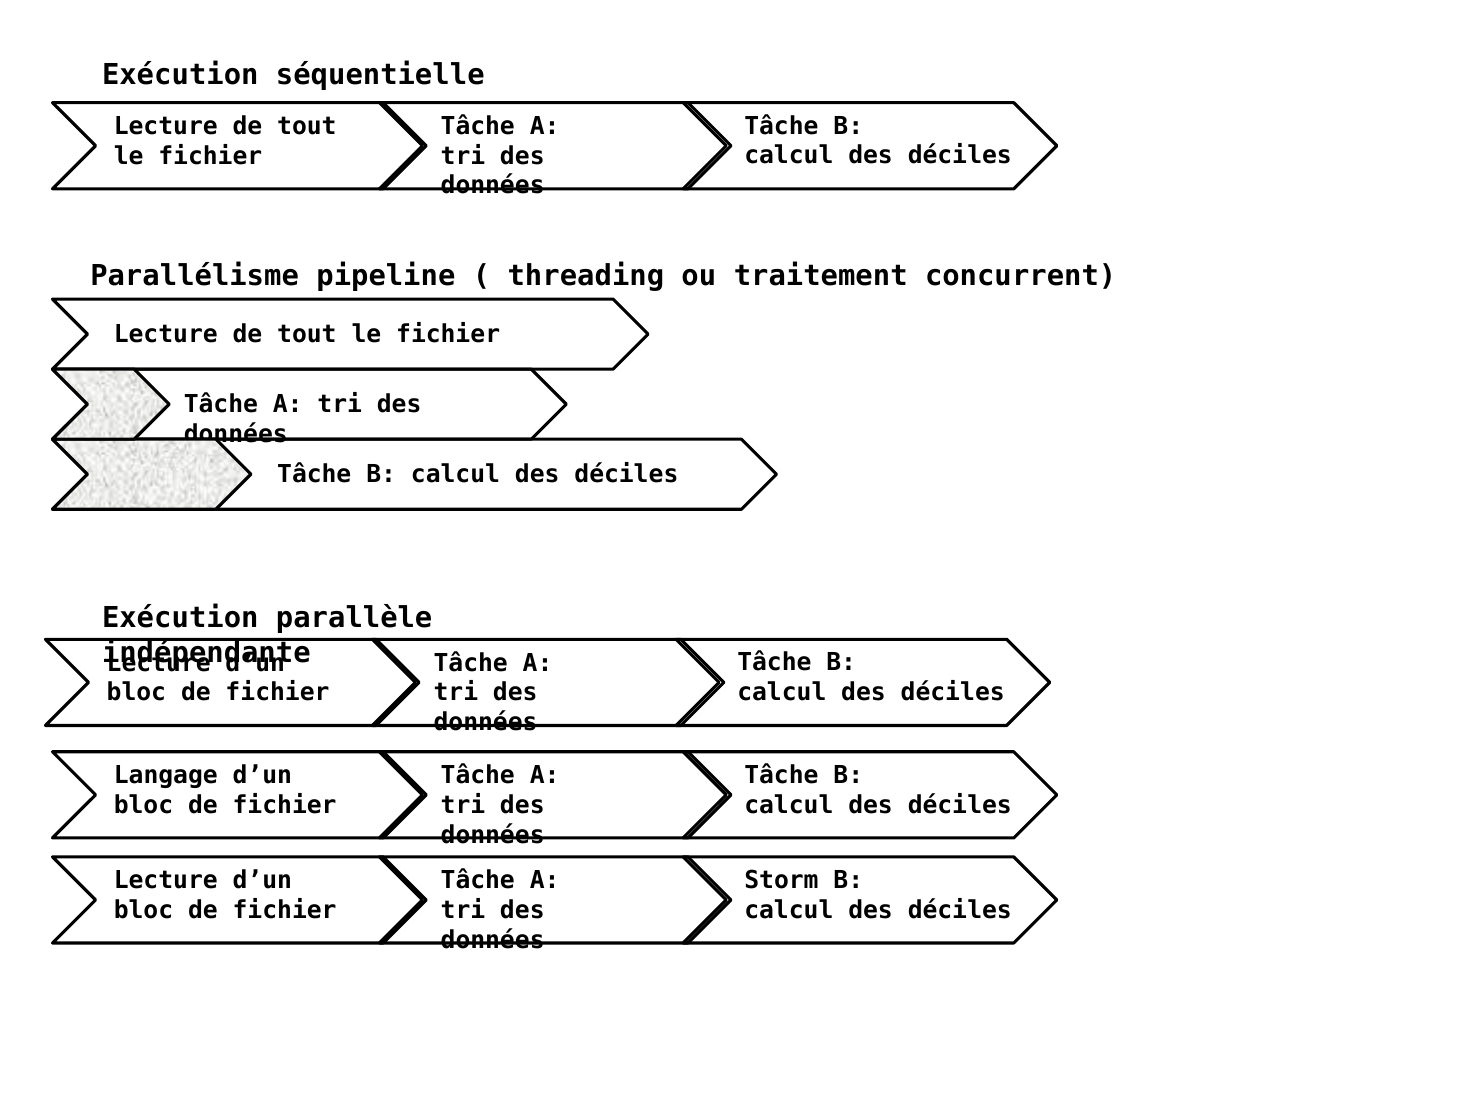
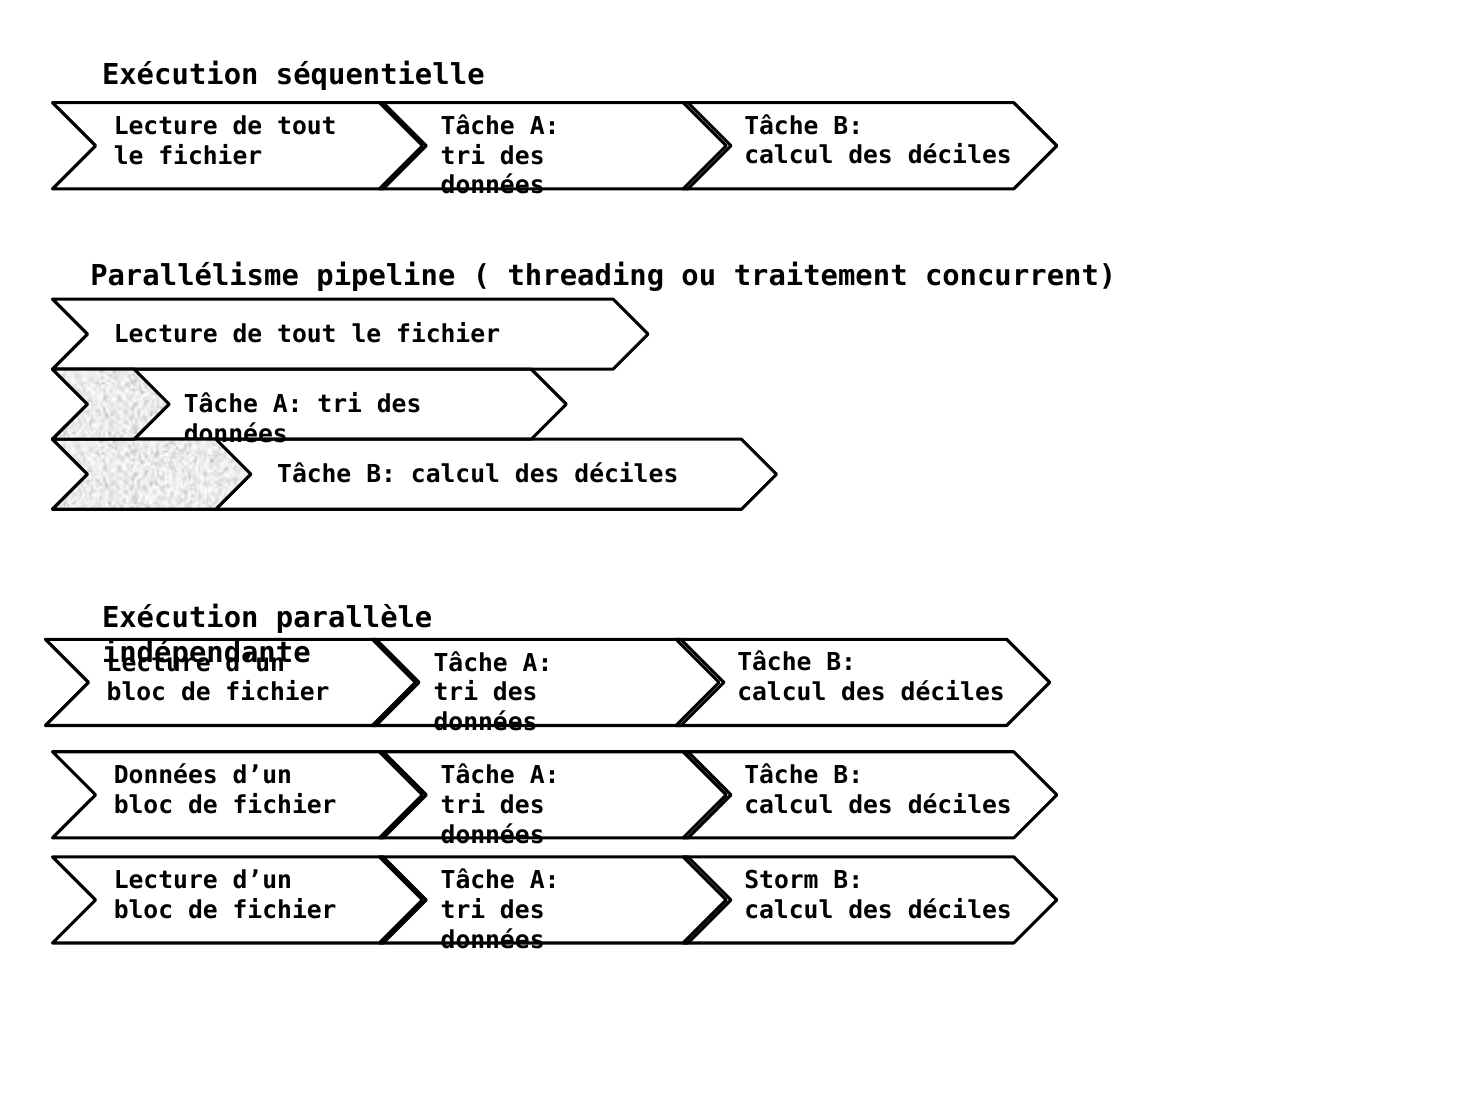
Langage at (166, 776): Langage -> Données
